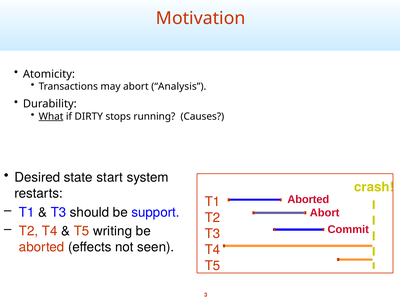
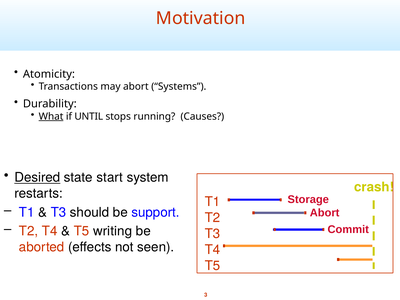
Analysis: Analysis -> Systems
DIRTY: DIRTY -> UNTIL
Desired underline: none -> present
Aborted at (308, 199): Aborted -> Storage
